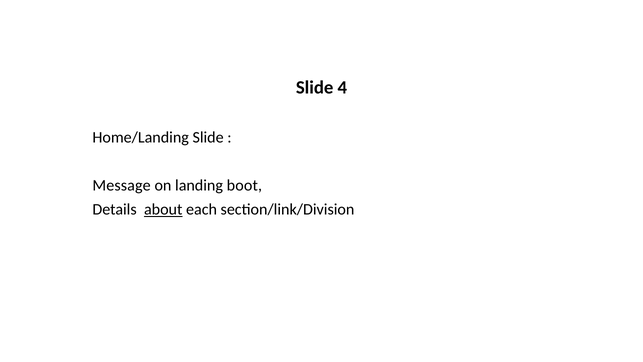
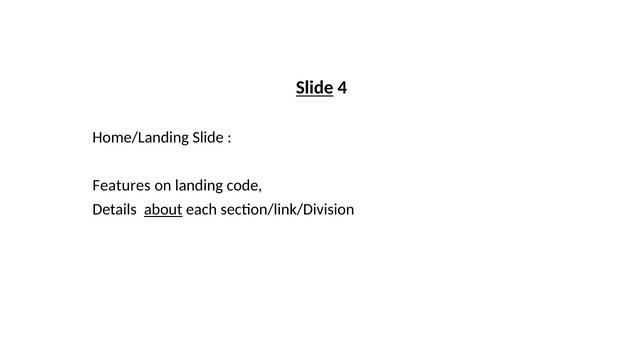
Slide at (315, 88) underline: none -> present
Message: Message -> Features
boot: boot -> code
